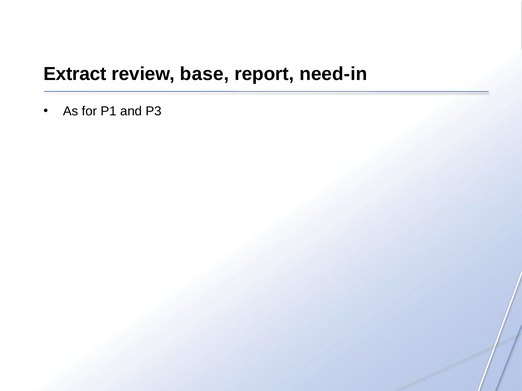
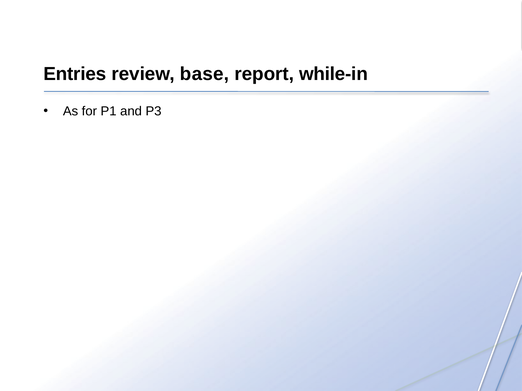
Extract: Extract -> Entries
need-in: need-in -> while-in
